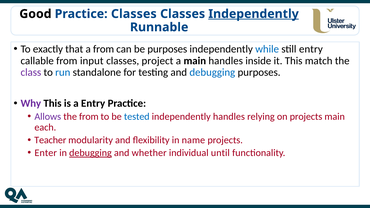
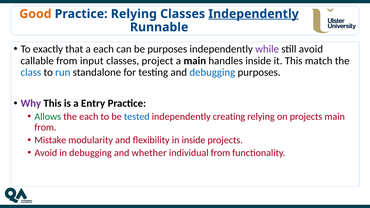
Good colour: black -> orange
Practice Classes: Classes -> Relying
a from: from -> each
while colour: blue -> purple
still entry: entry -> avoid
class colour: purple -> blue
Allows colour: purple -> green
the from: from -> each
independently handles: handles -> creating
each at (45, 127): each -> from
Teacher: Teacher -> Mistake
in name: name -> inside
Enter at (46, 153): Enter -> Avoid
debugging at (90, 153) underline: present -> none
individual until: until -> from
